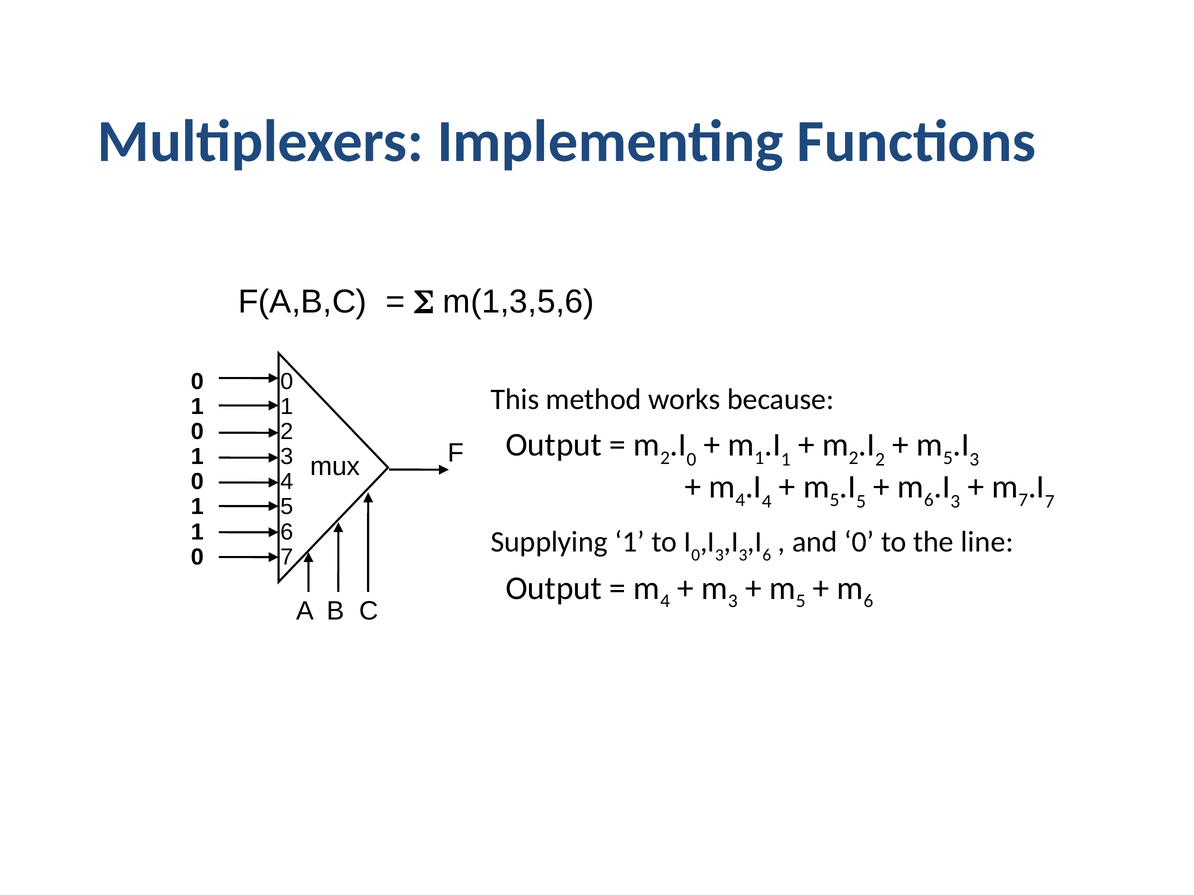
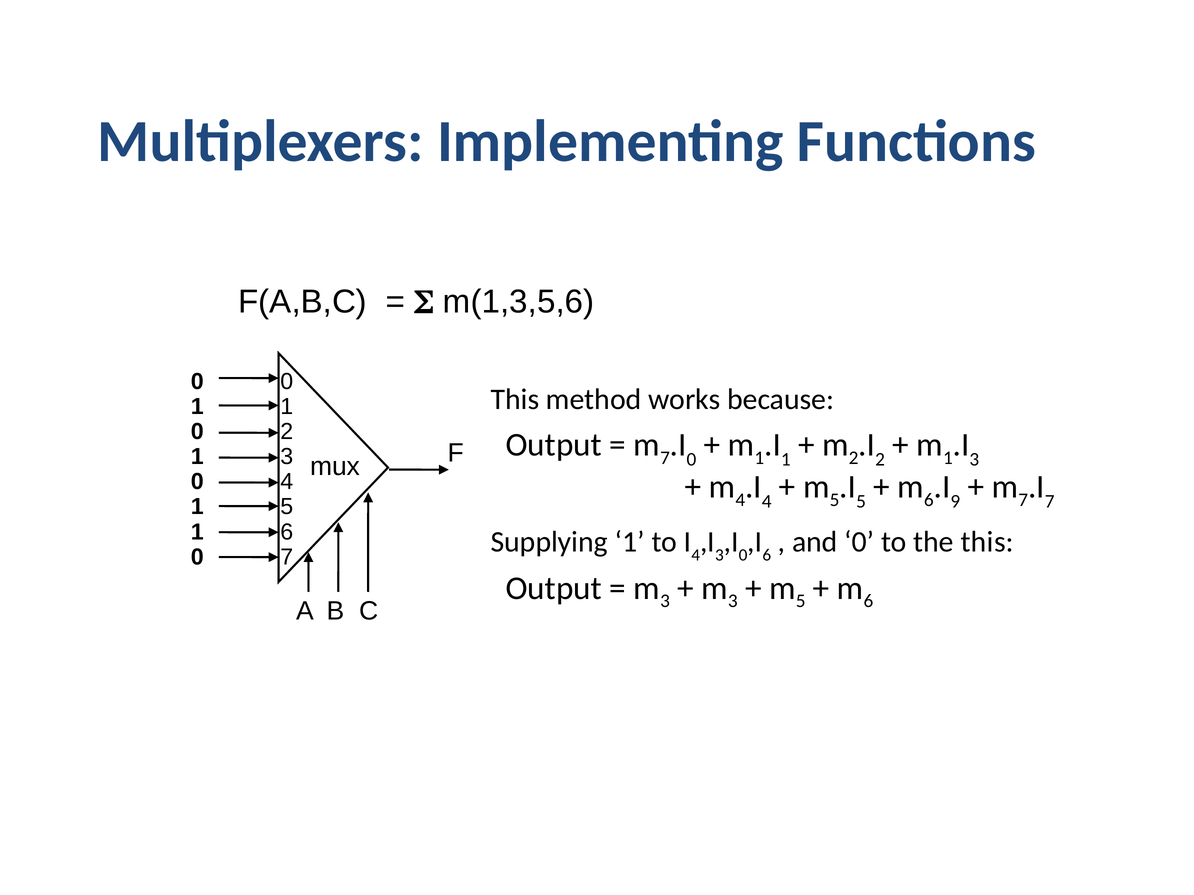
2 at (665, 458): 2 -> 7
5 at (948, 458): 5 -> 1
3 at (955, 502): 3 -> 9
0 at (696, 555): 0 -> 4
3 at (743, 555): 3 -> 0
the line: line -> this
4 at (665, 601): 4 -> 3
